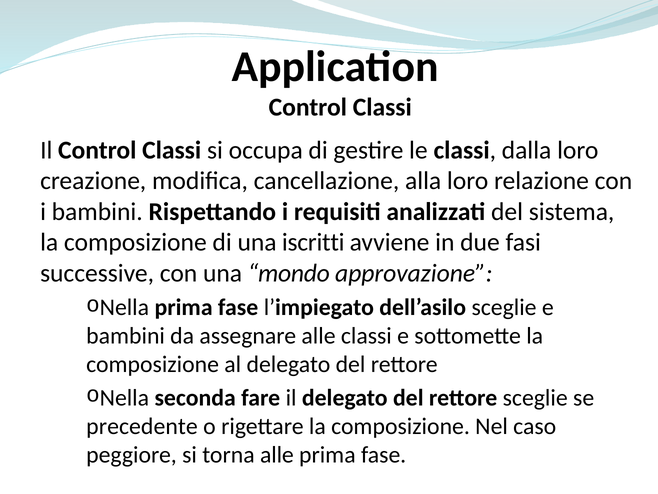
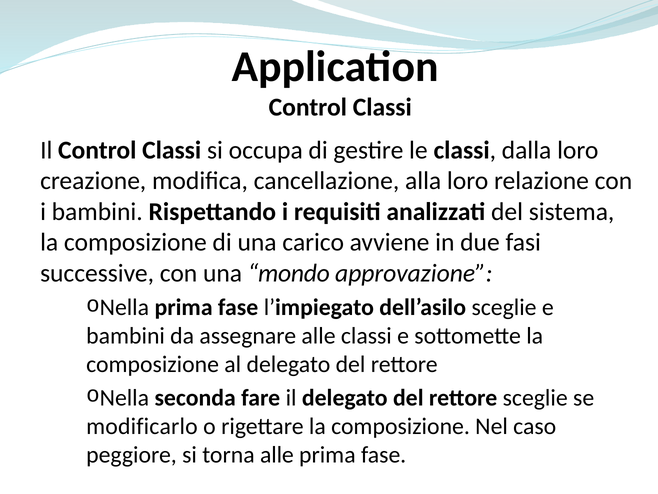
iscritti: iscritti -> carico
precedente: precedente -> modificarlo
